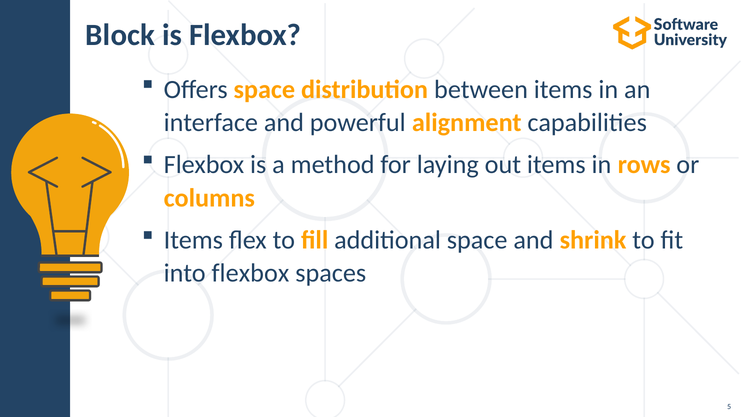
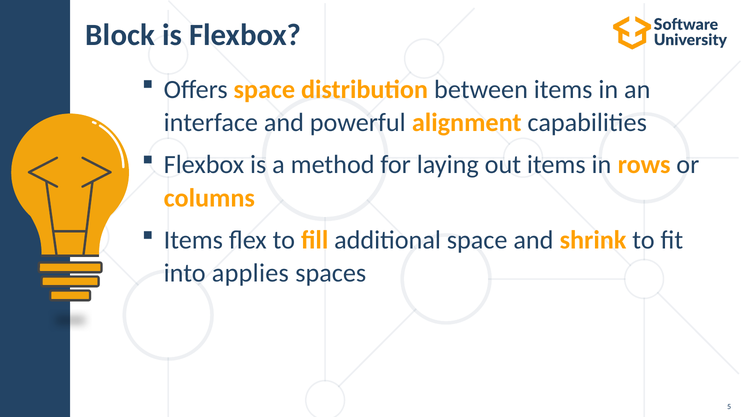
into flexbox: flexbox -> applies
